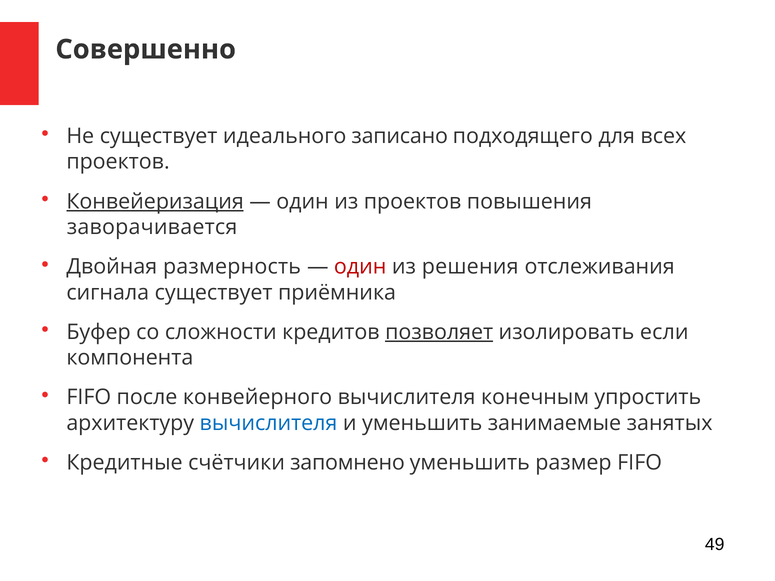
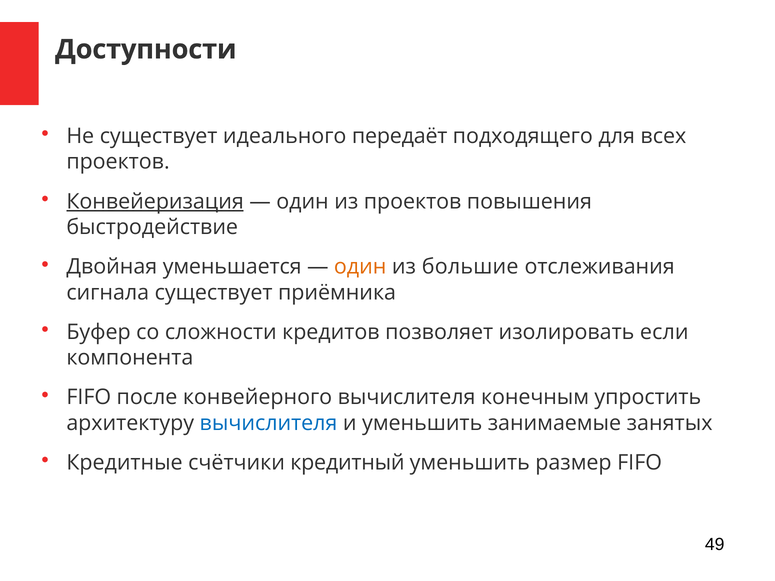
Совершенно: Совершенно -> Доступности
записано: записано -> передаёт
заворачивается: заворачивается -> быстродействие
размерность: размерность -> уменьшается
один at (360, 267) colour: red -> orange
решения: решения -> большие
позволяет underline: present -> none
запомнено: запомнено -> кредитный
